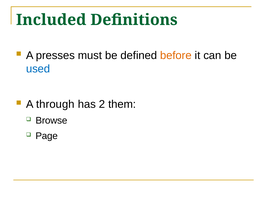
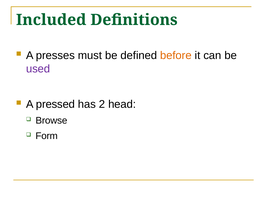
used colour: blue -> purple
through: through -> pressed
them: them -> head
Page: Page -> Form
